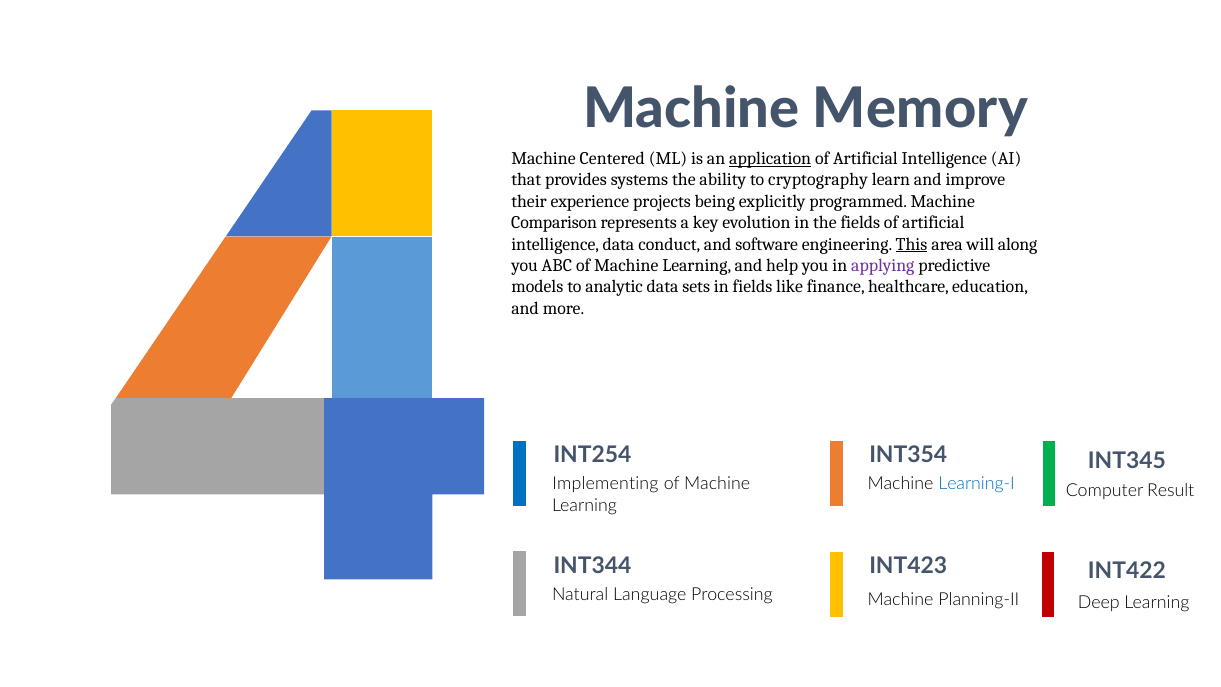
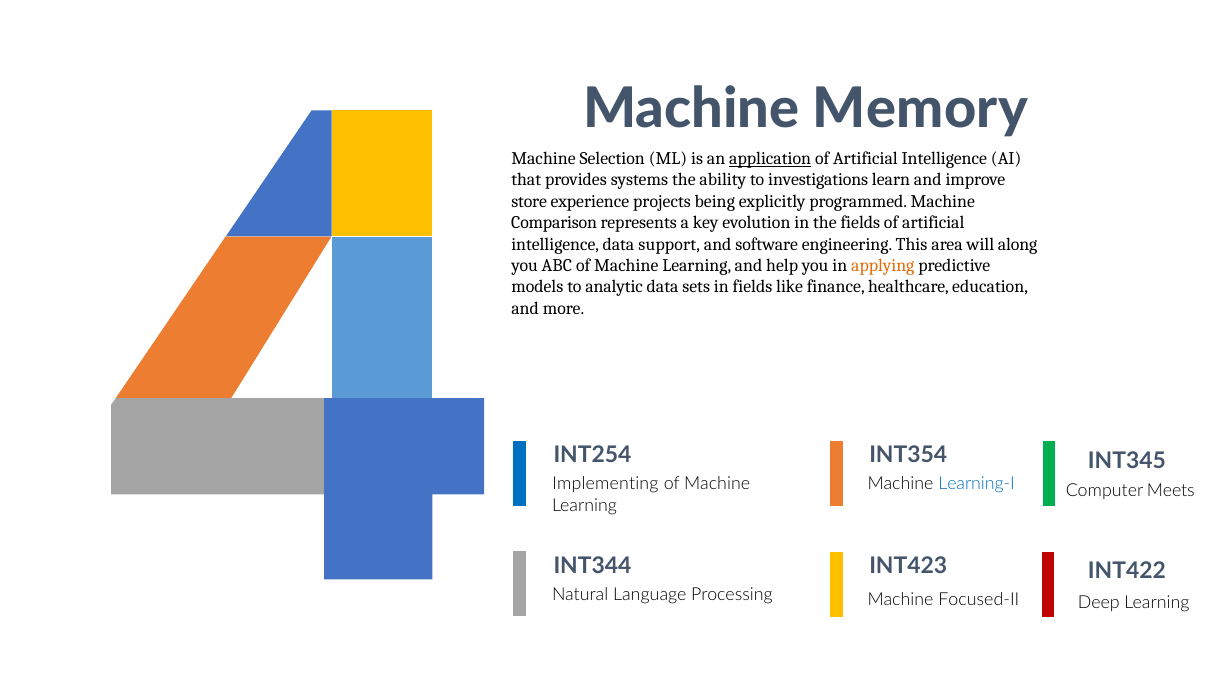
Centered: Centered -> Selection
cryptography: cryptography -> investigations
their: their -> store
conduct: conduct -> support
This underline: present -> none
applying colour: purple -> orange
Result: Result -> Meets
Planning-II: Planning-II -> Focused-II
